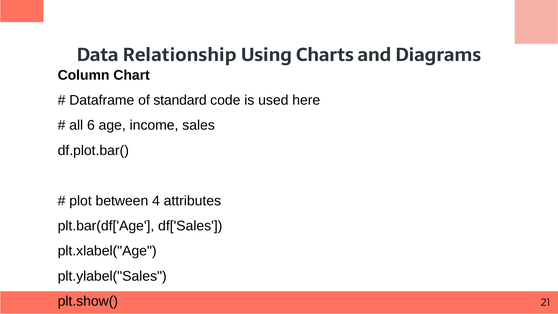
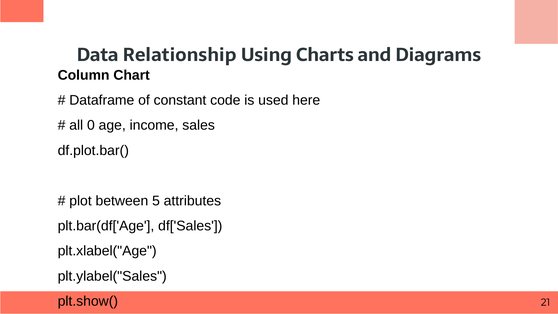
standard: standard -> constant
6: 6 -> 0
4: 4 -> 5
